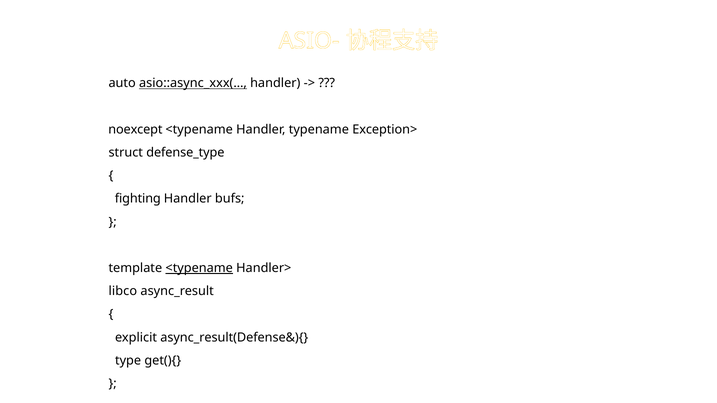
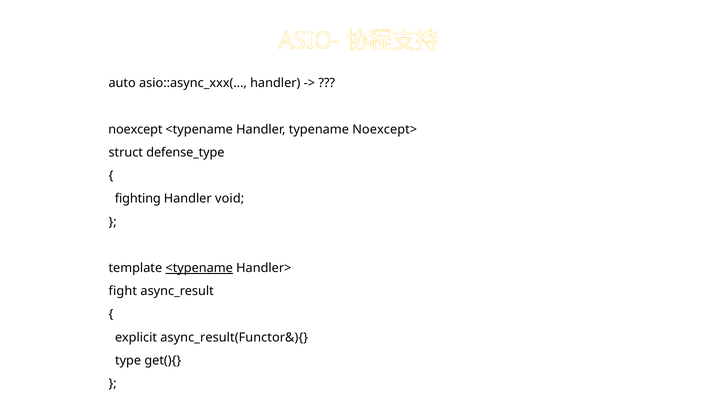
asio::async_xxx(… underline: present -> none
Exception>: Exception> -> Noexcept>
bufs: bufs -> void
libco: libco -> fight
async_result(Defense&){: async_result(Defense&){ -> async_result(Functor&){
